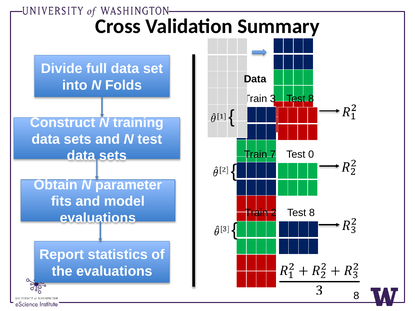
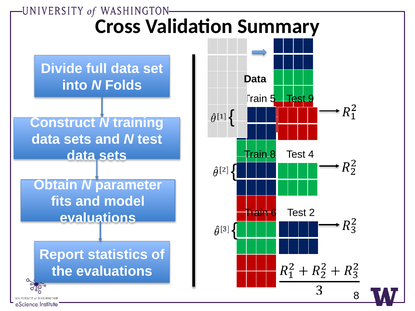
3: 3 -> 5
8 at (311, 99): 8 -> 9
Train 7: 7 -> 8
0: 0 -> 4
2: 2 -> 6
8 at (312, 213): 8 -> 2
